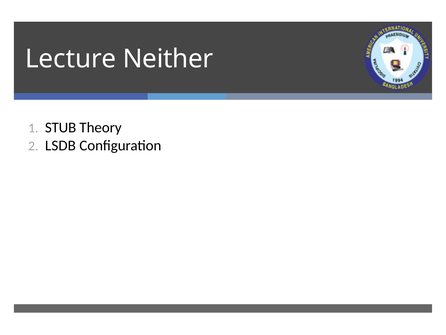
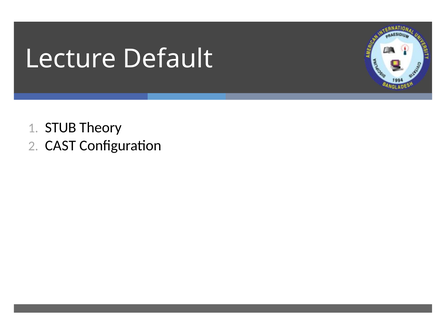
Neither: Neither -> Default
LSDB: LSDB -> CAST
